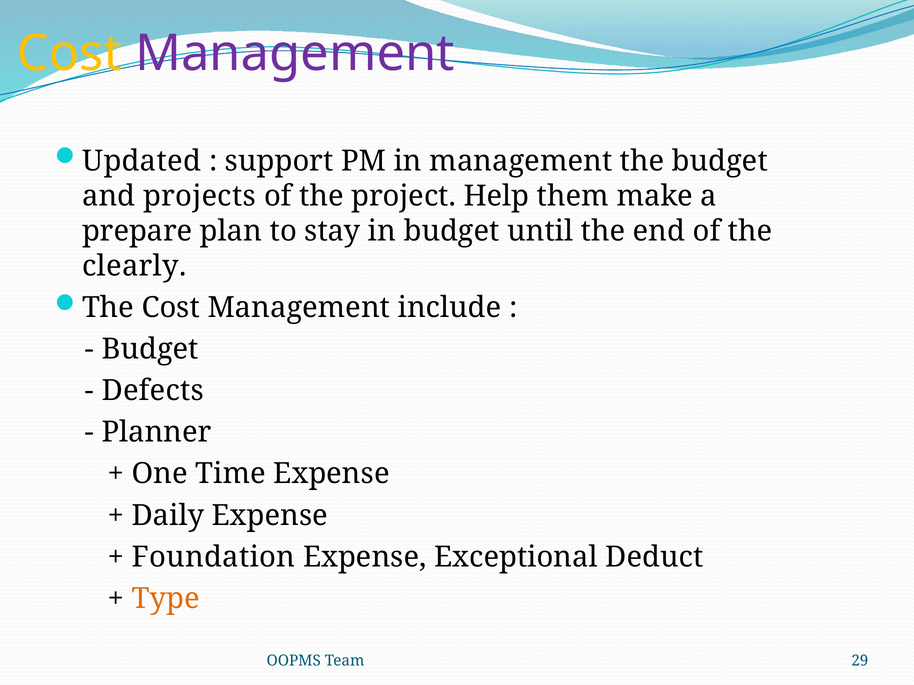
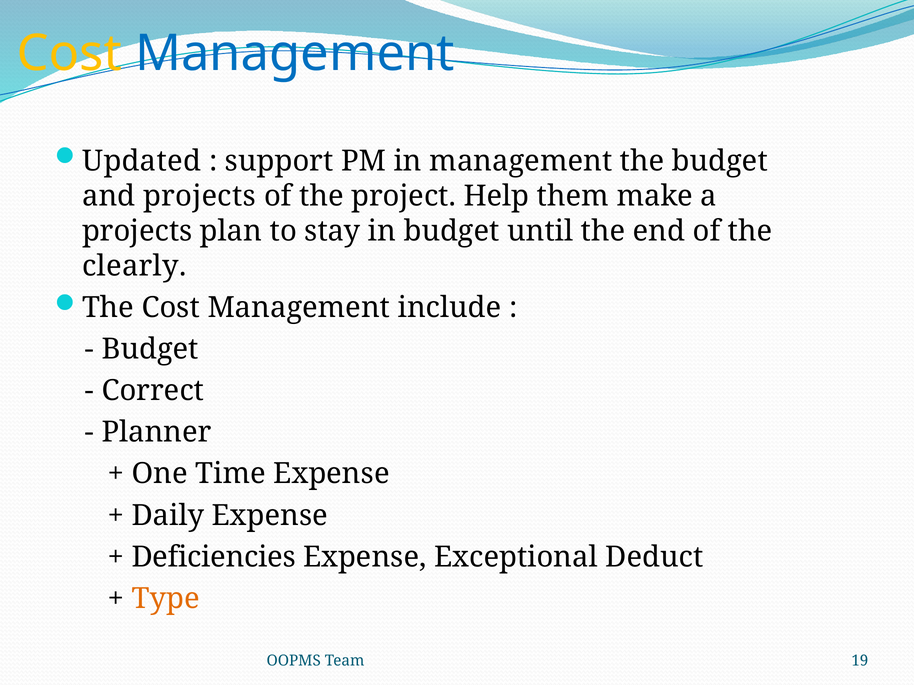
Management at (295, 54) colour: purple -> blue
prepare at (137, 231): prepare -> projects
Defects: Defects -> Correct
Foundation: Foundation -> Deficiencies
29: 29 -> 19
